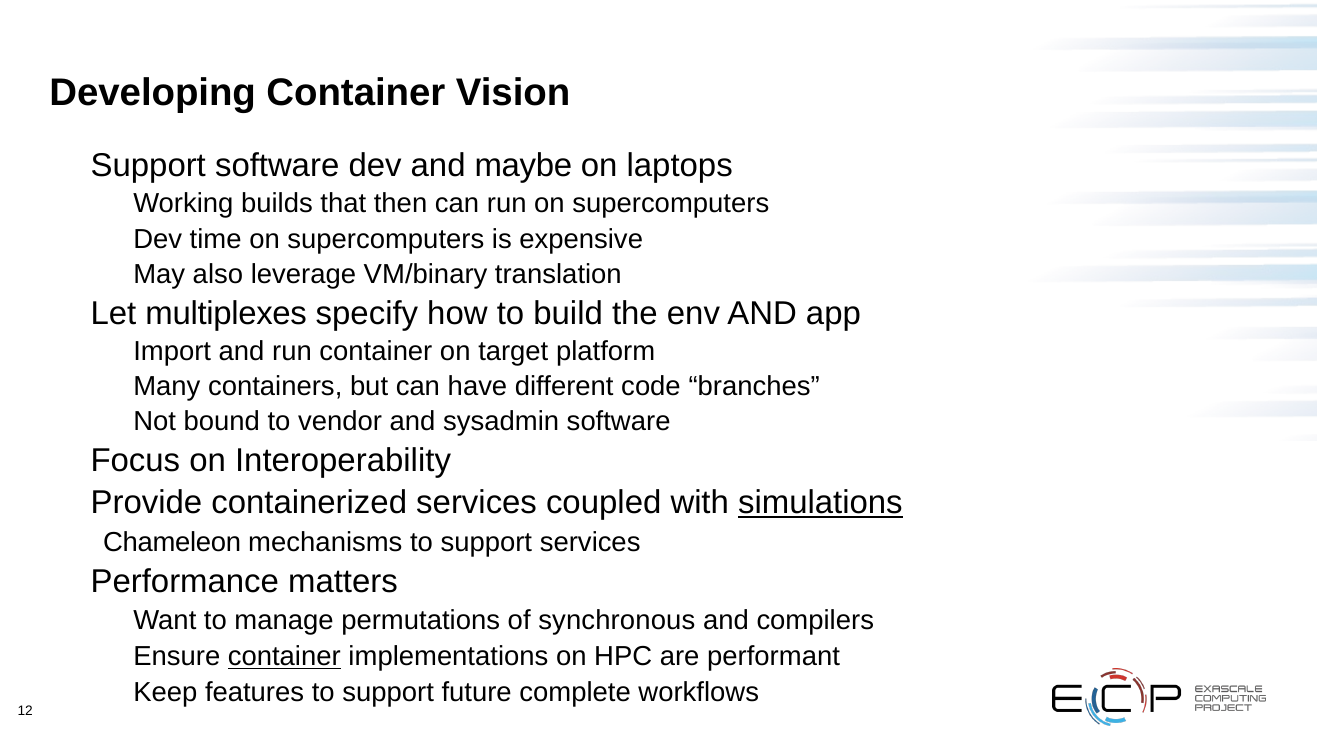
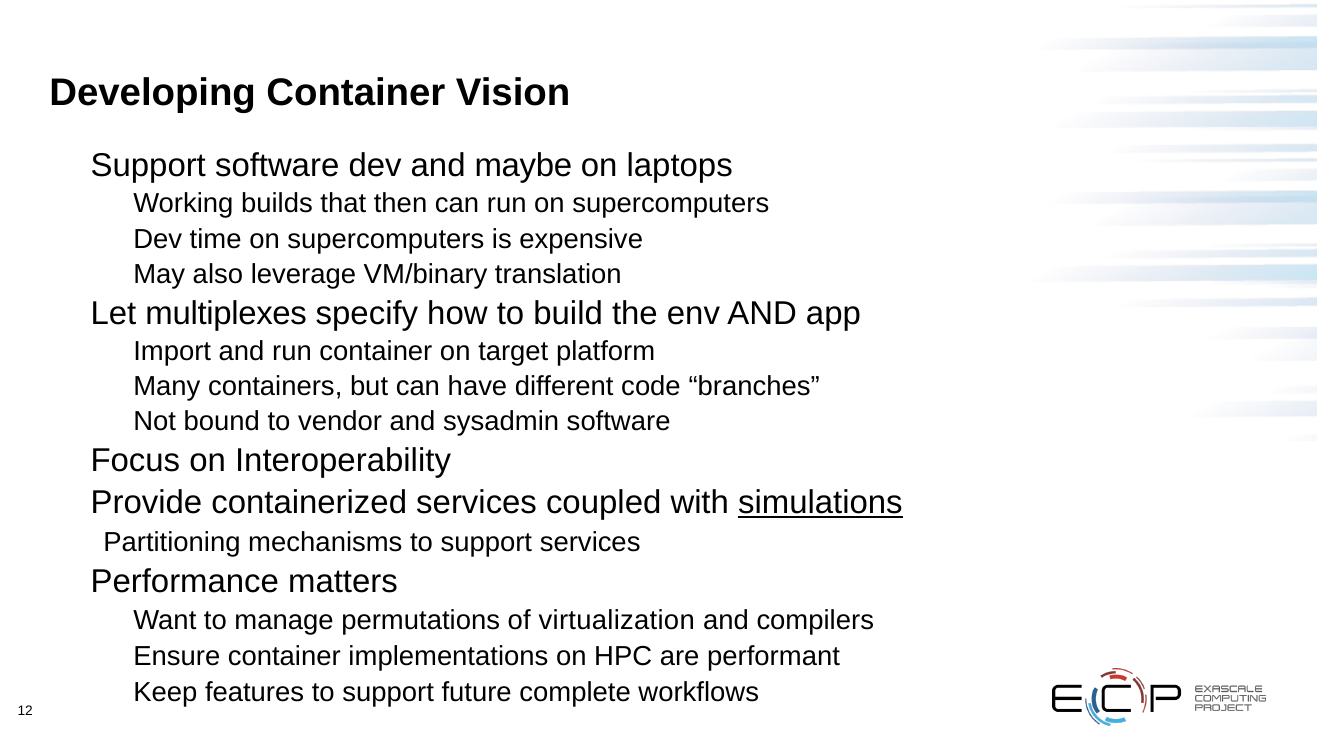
Chameleon: Chameleon -> Partitioning
synchronous: synchronous -> virtualization
container at (284, 656) underline: present -> none
